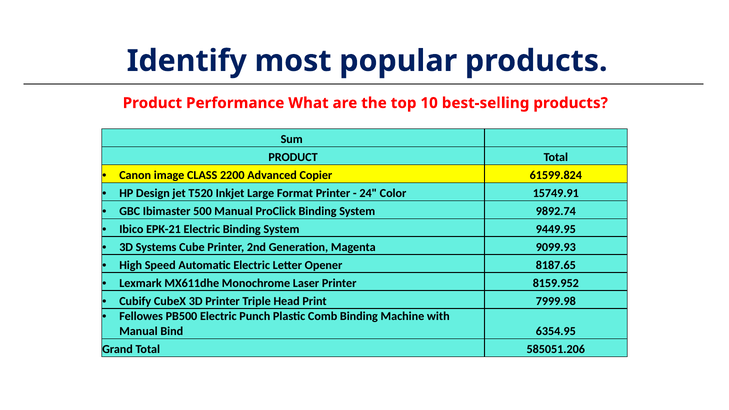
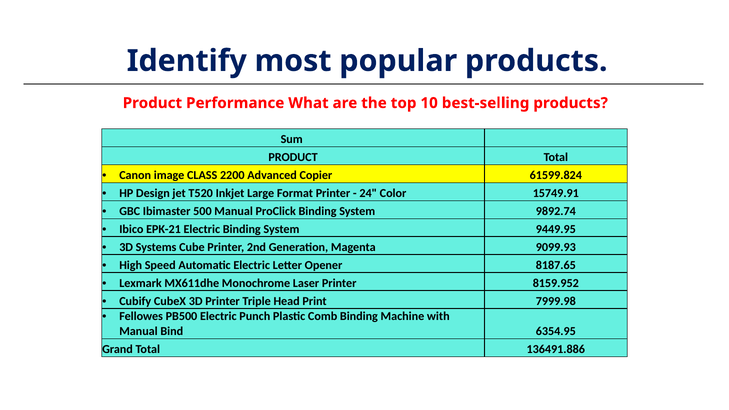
585051.206: 585051.206 -> 136491.886
